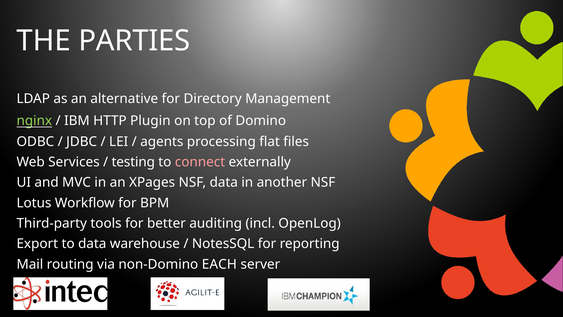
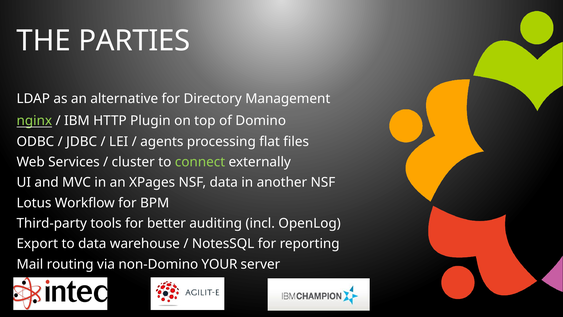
testing: testing -> cluster
connect colour: pink -> light green
EACH: EACH -> YOUR
